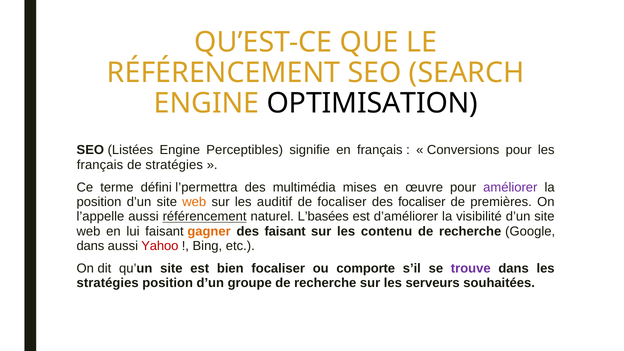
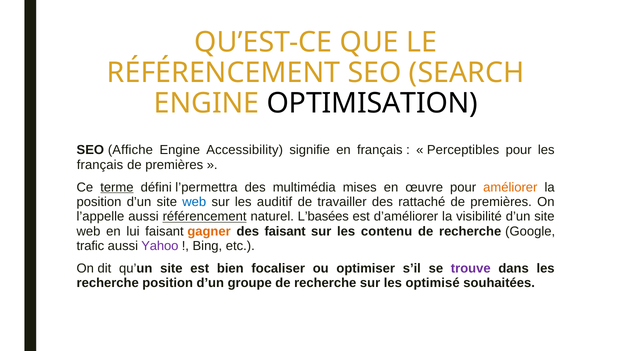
Listées: Listées -> Affiche
Perceptibles: Perceptibles -> Accessibility
Conversions: Conversions -> Perceptibles
stratégies at (174, 165): stratégies -> premières
terme underline: none -> present
améliorer colour: purple -> orange
web at (194, 202) colour: orange -> blue
de focaliser: focaliser -> travailler
des focaliser: focaliser -> rattaché
dans at (90, 246): dans -> trafic
Yahoo colour: red -> purple
comporte: comporte -> optimiser
stratégies at (108, 283): stratégies -> recherche
serveurs: serveurs -> optimisé
